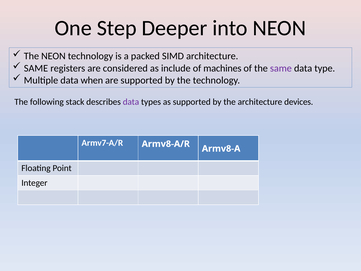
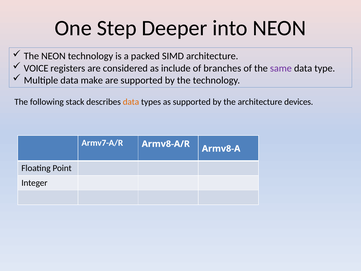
SAME at (36, 68): SAME -> VOICE
machines: machines -> branches
when: when -> make
data at (131, 102) colour: purple -> orange
